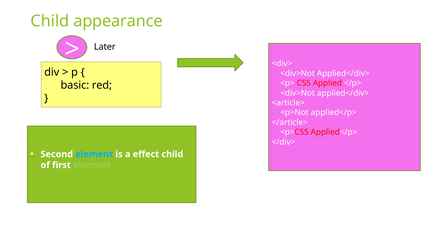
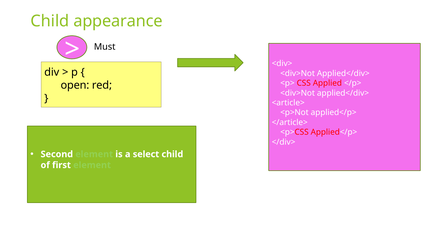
Later: Later -> Must
basic: basic -> open
element at (94, 154) colour: light blue -> light green
effect: effect -> select
